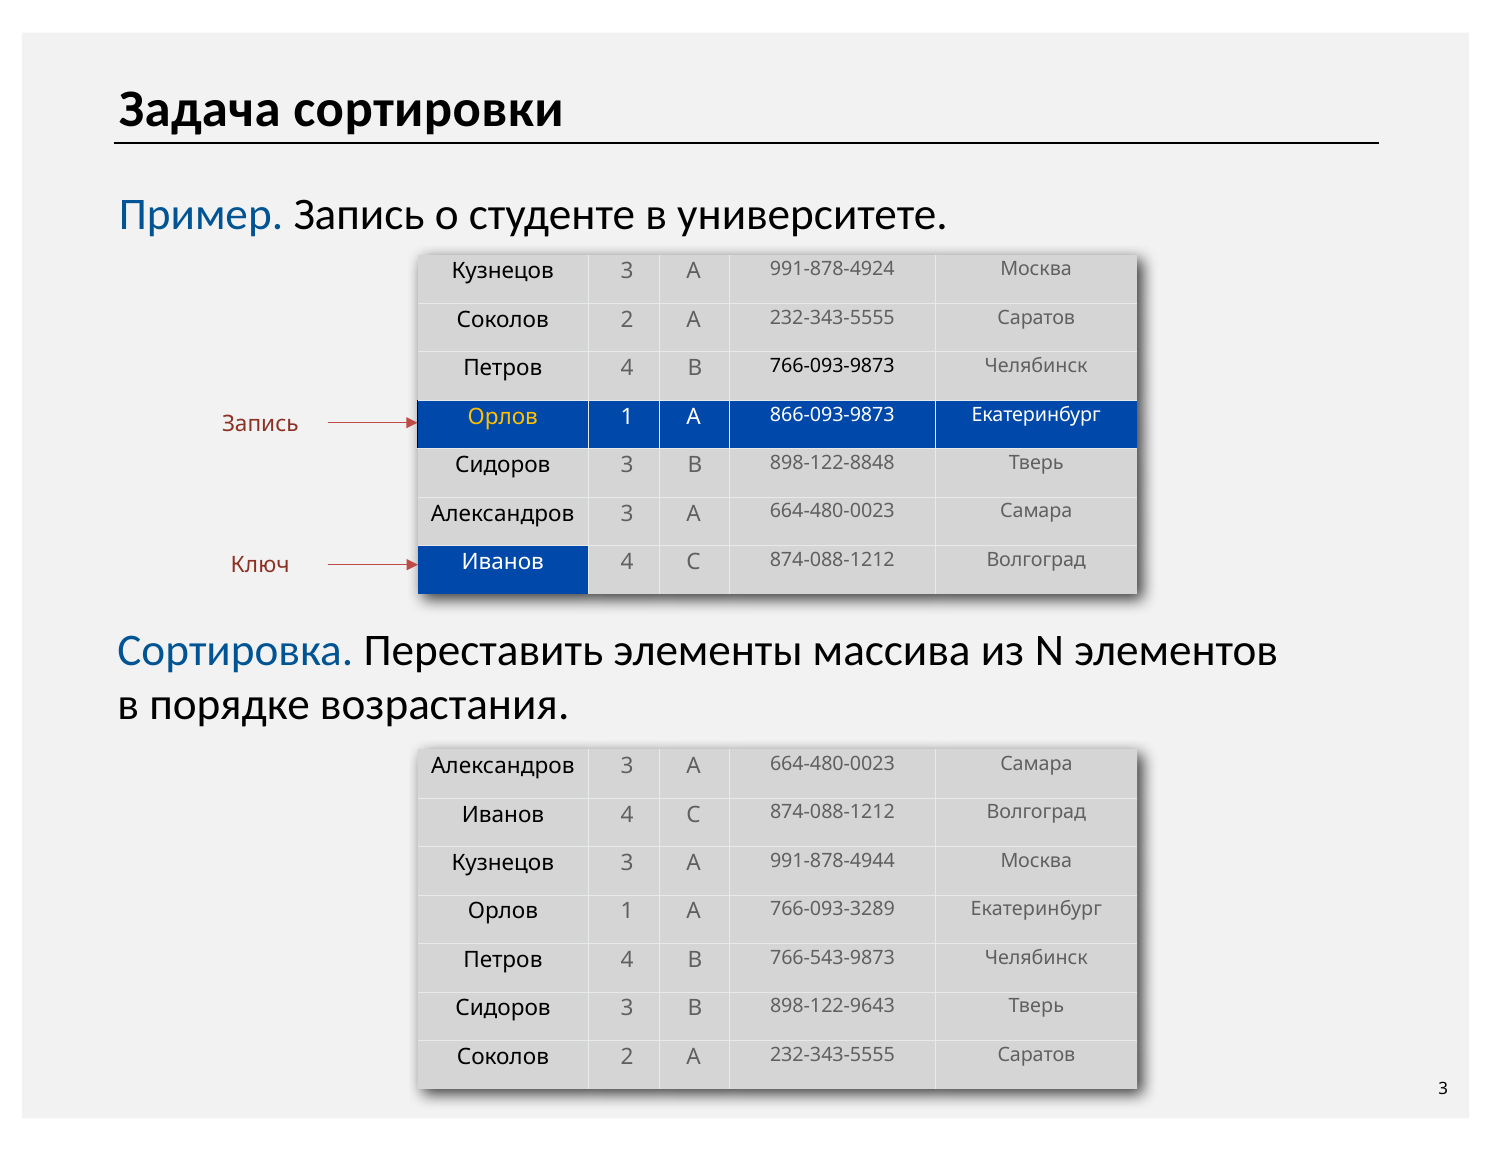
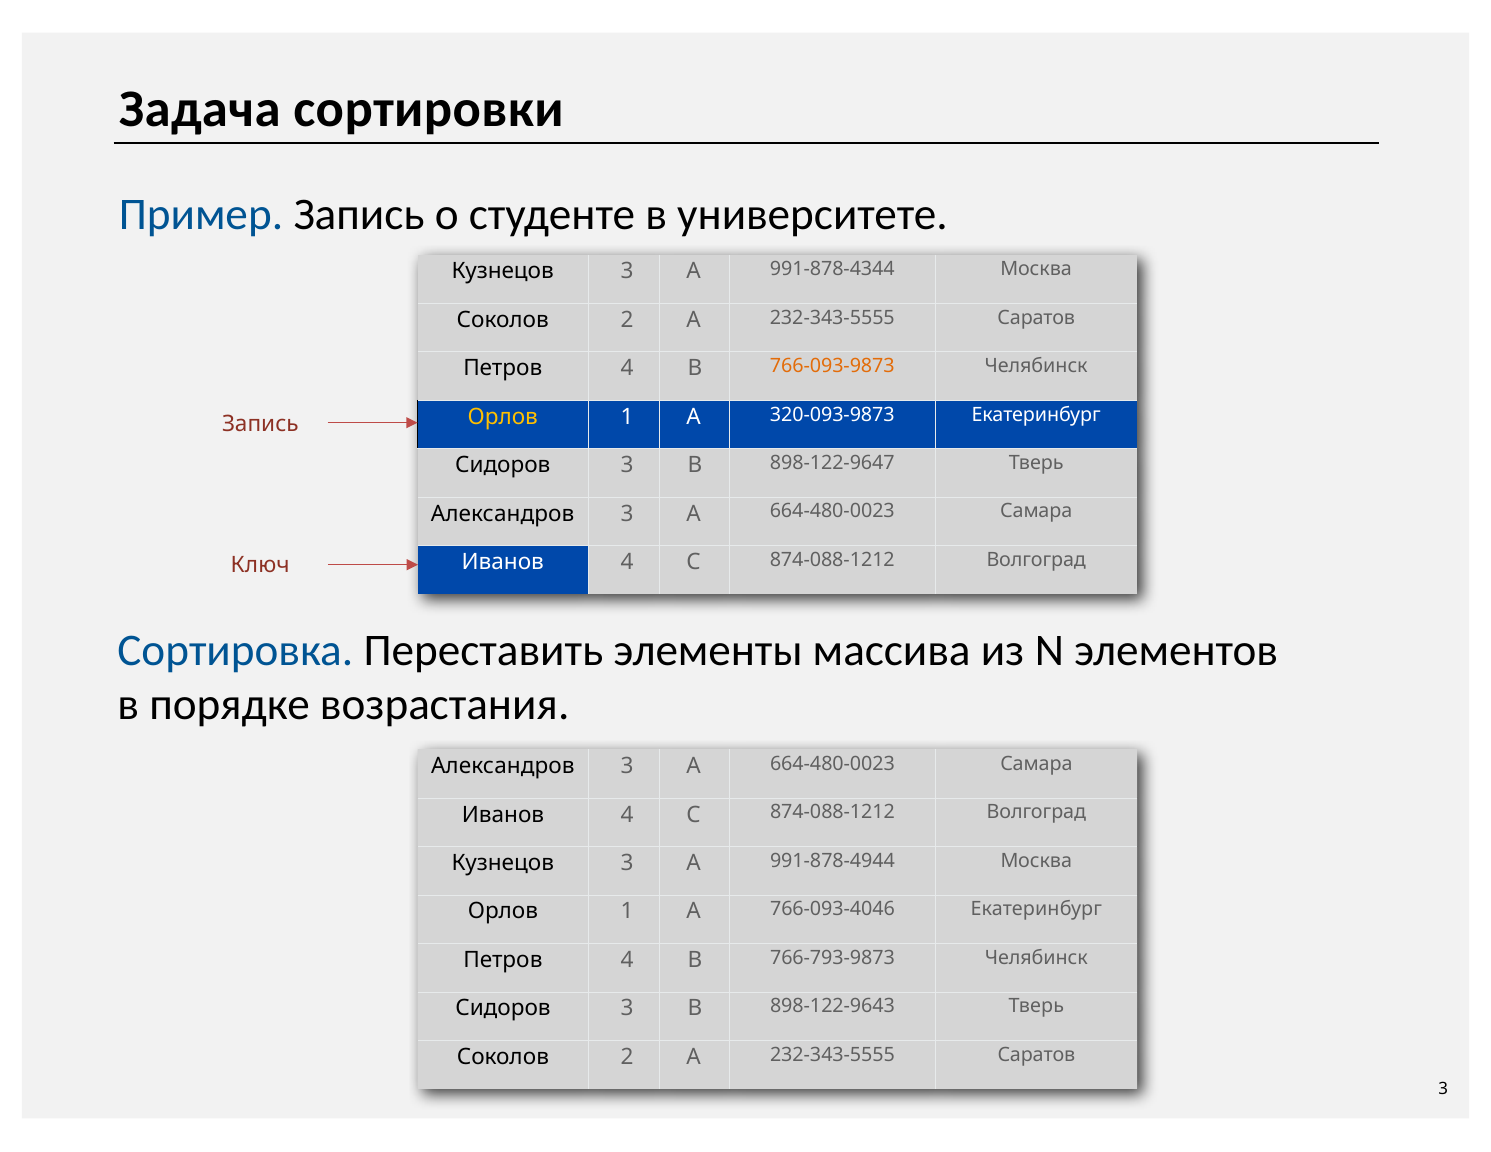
991-878-4924: 991-878-4924 -> 991-878-4344
766-093-9873 colour: black -> orange
866-093-9873: 866-093-9873 -> 320-093-9873
898-122-8848: 898-122-8848 -> 898-122-9647
766-093-3289: 766-093-3289 -> 766-093-4046
766-543-9873: 766-543-9873 -> 766-793-9873
